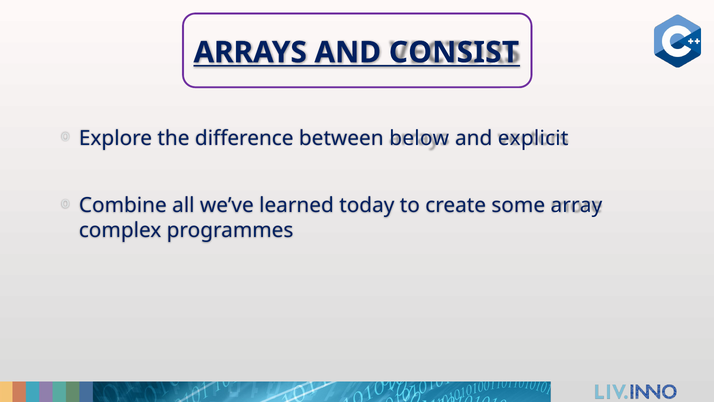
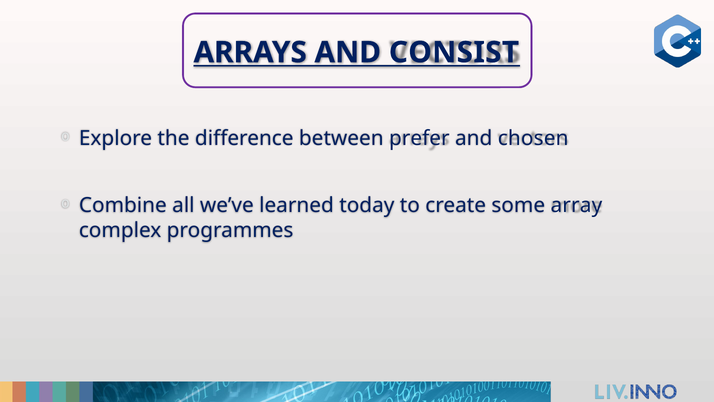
below: below -> prefer
explicit: explicit -> chosen
